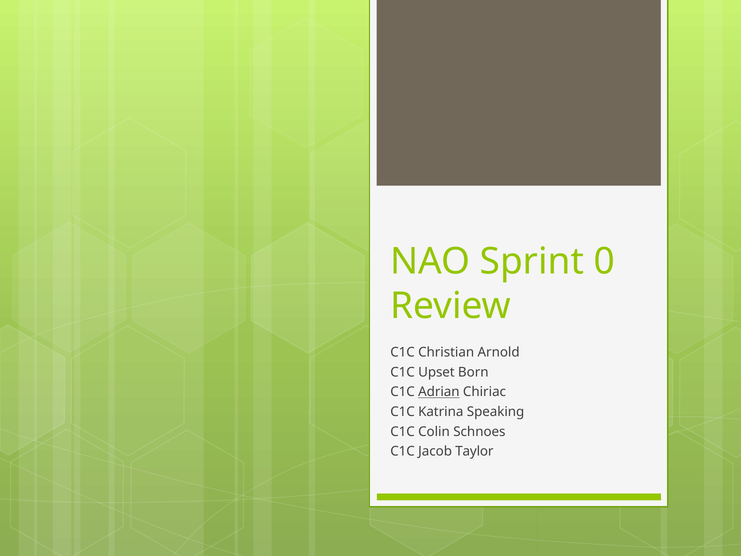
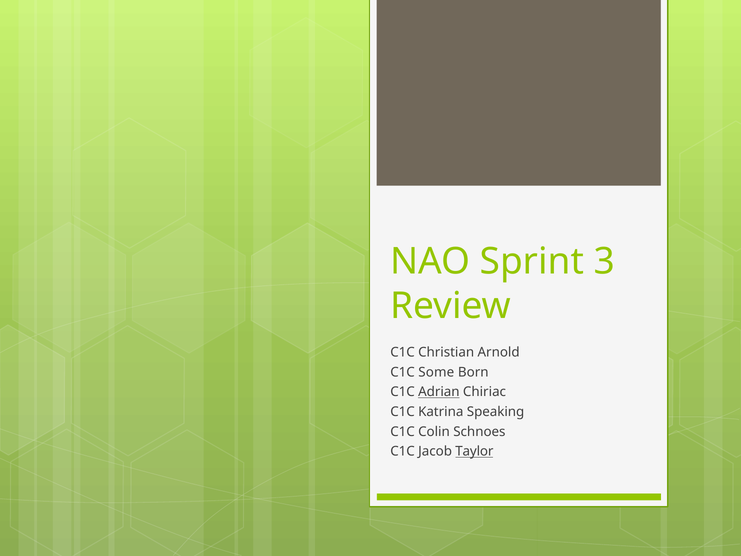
0: 0 -> 3
Upset: Upset -> Some
Taylor underline: none -> present
